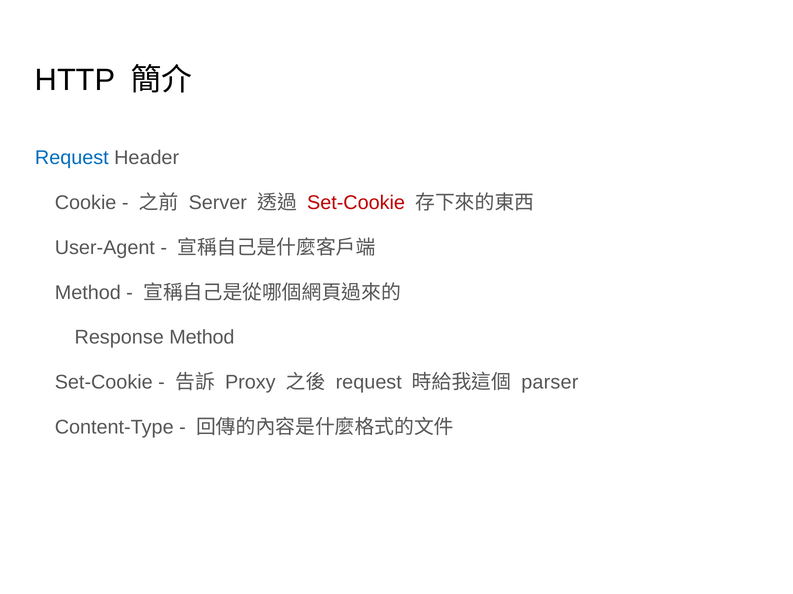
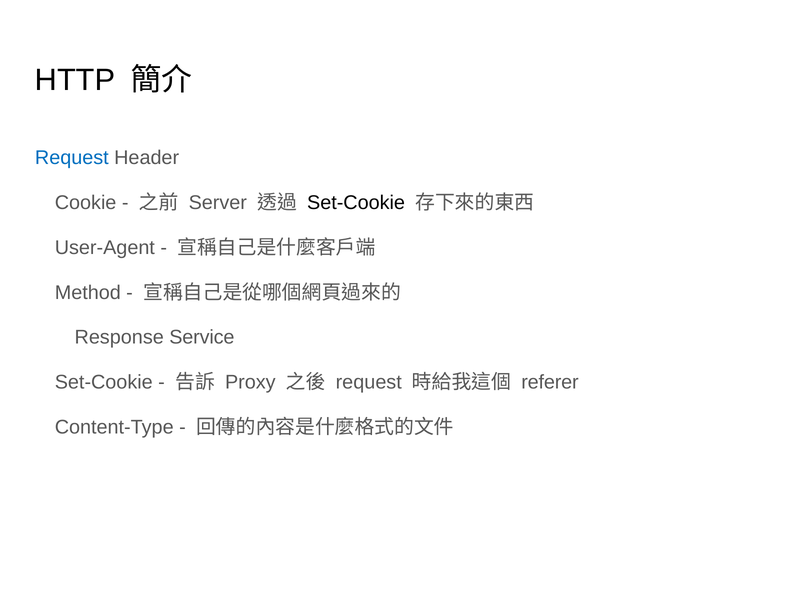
Set-Cookie at (356, 203) colour: red -> black
Response Method: Method -> Service
parser: parser -> referer
